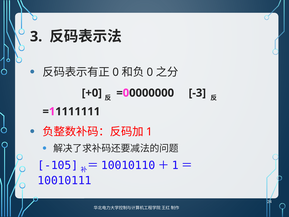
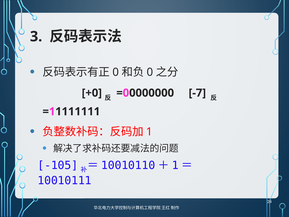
-3: -3 -> -7
